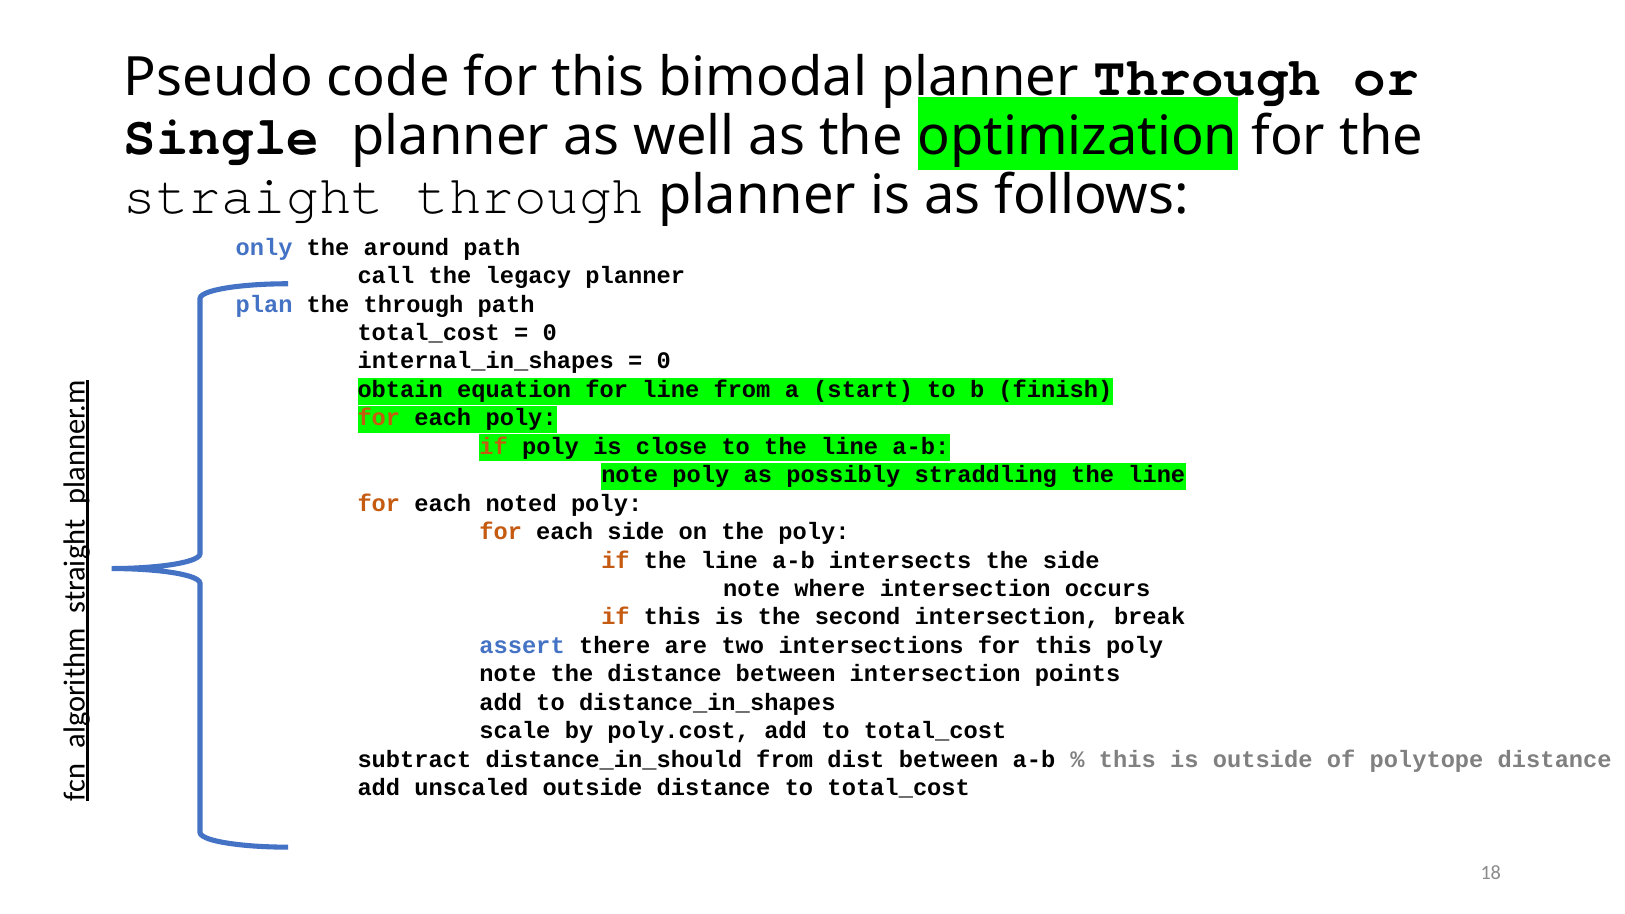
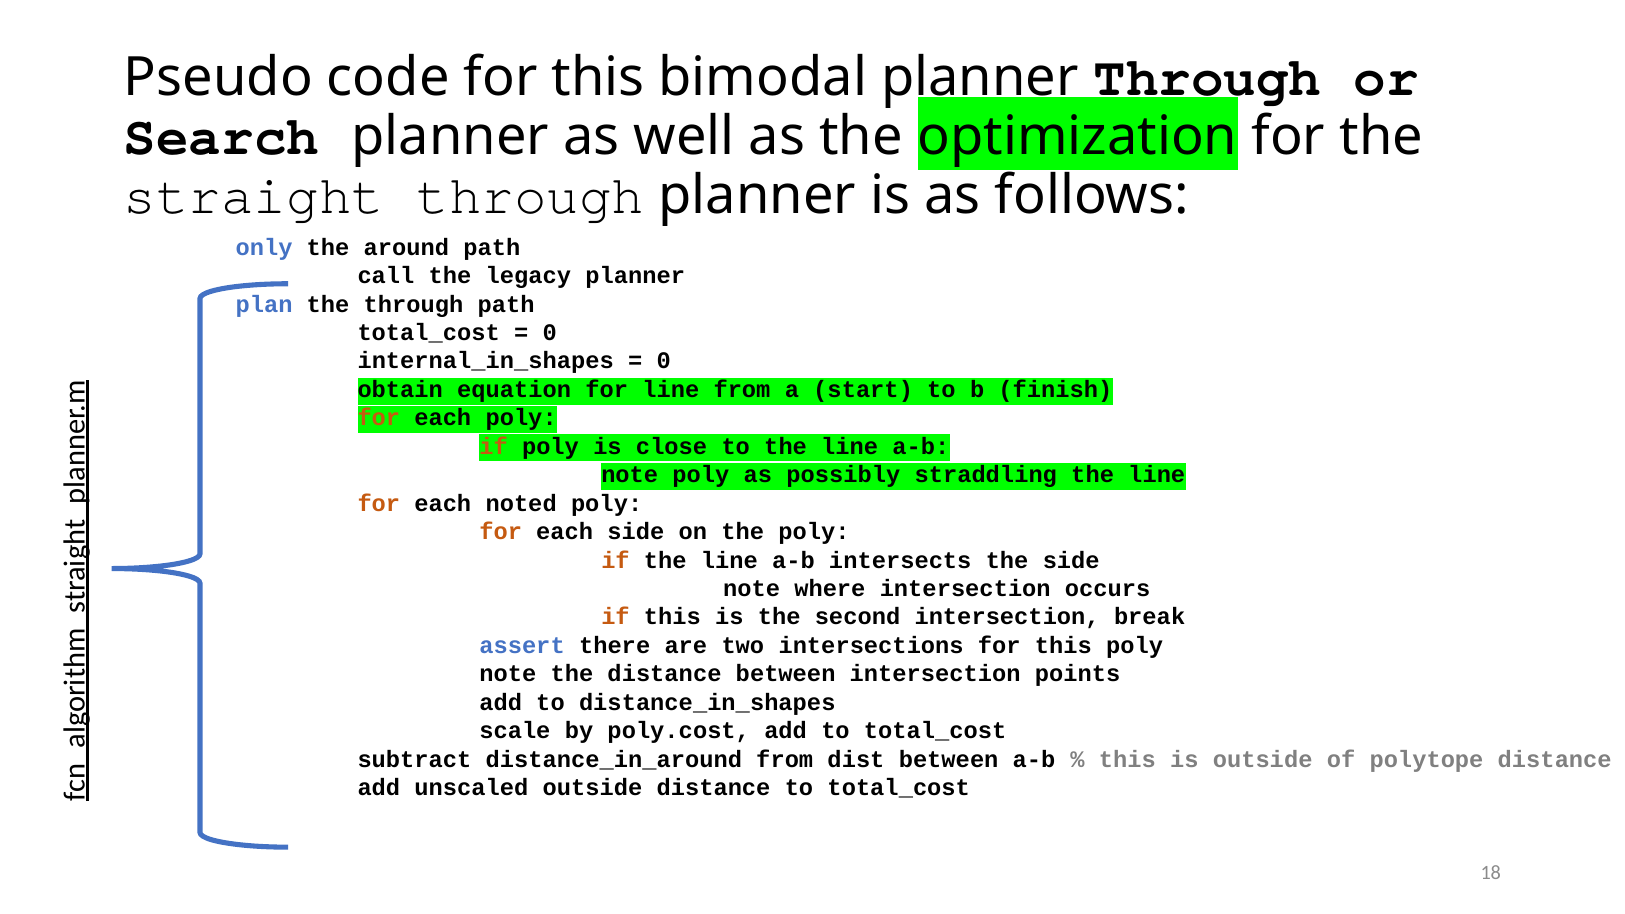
Single: Single -> Search
distance_in_should: distance_in_should -> distance_in_around
